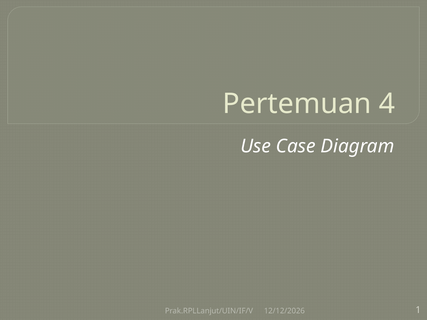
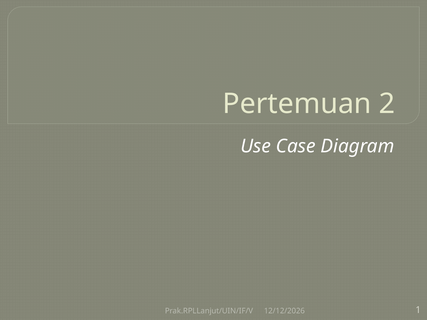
4: 4 -> 2
